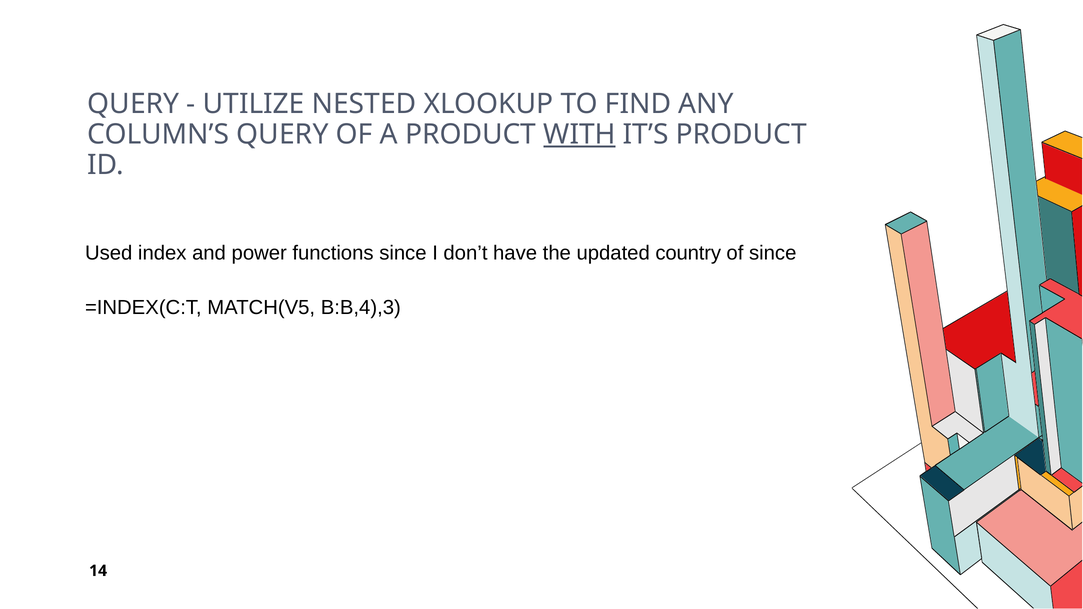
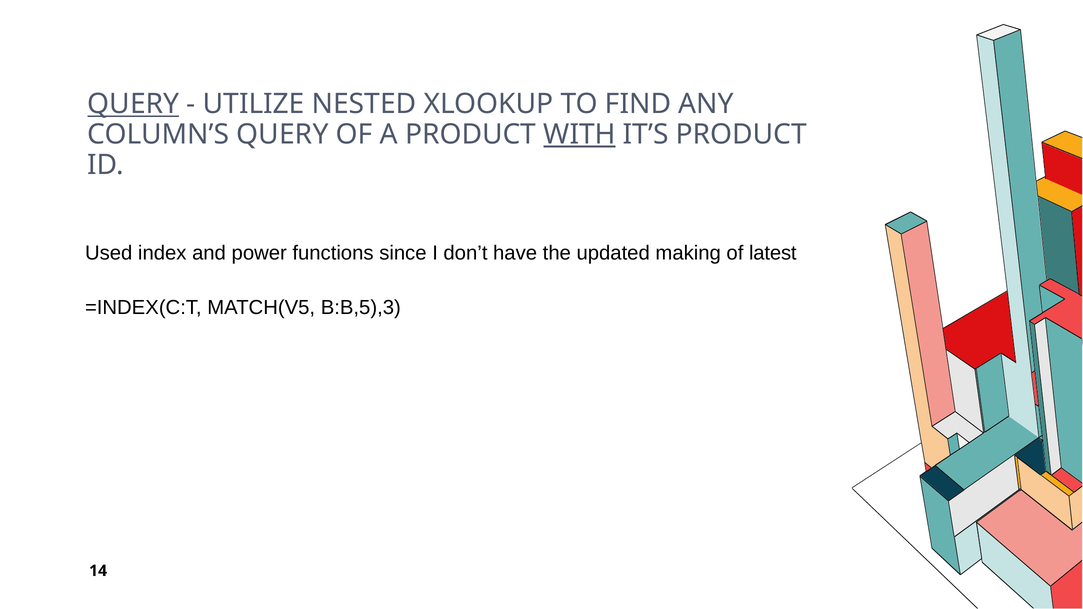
QUERY at (133, 104) underline: none -> present
country: country -> making
of since: since -> latest
B:B,4),3: B:B,4),3 -> B:B,5),3
